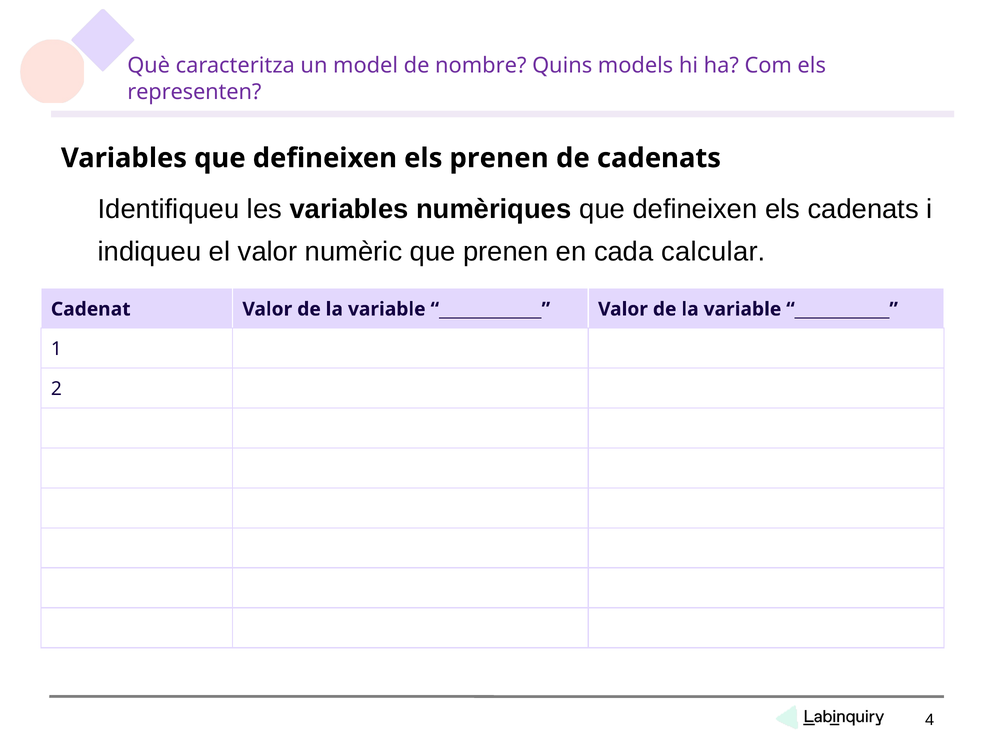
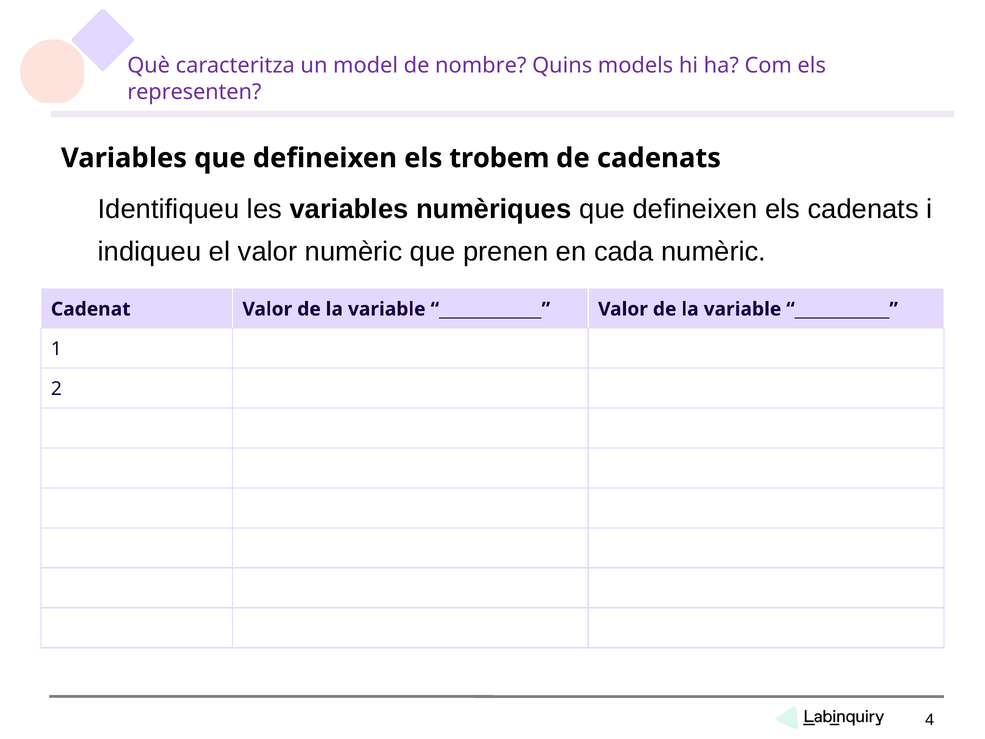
els prenen: prenen -> trobem
cada calcular: calcular -> numèric
